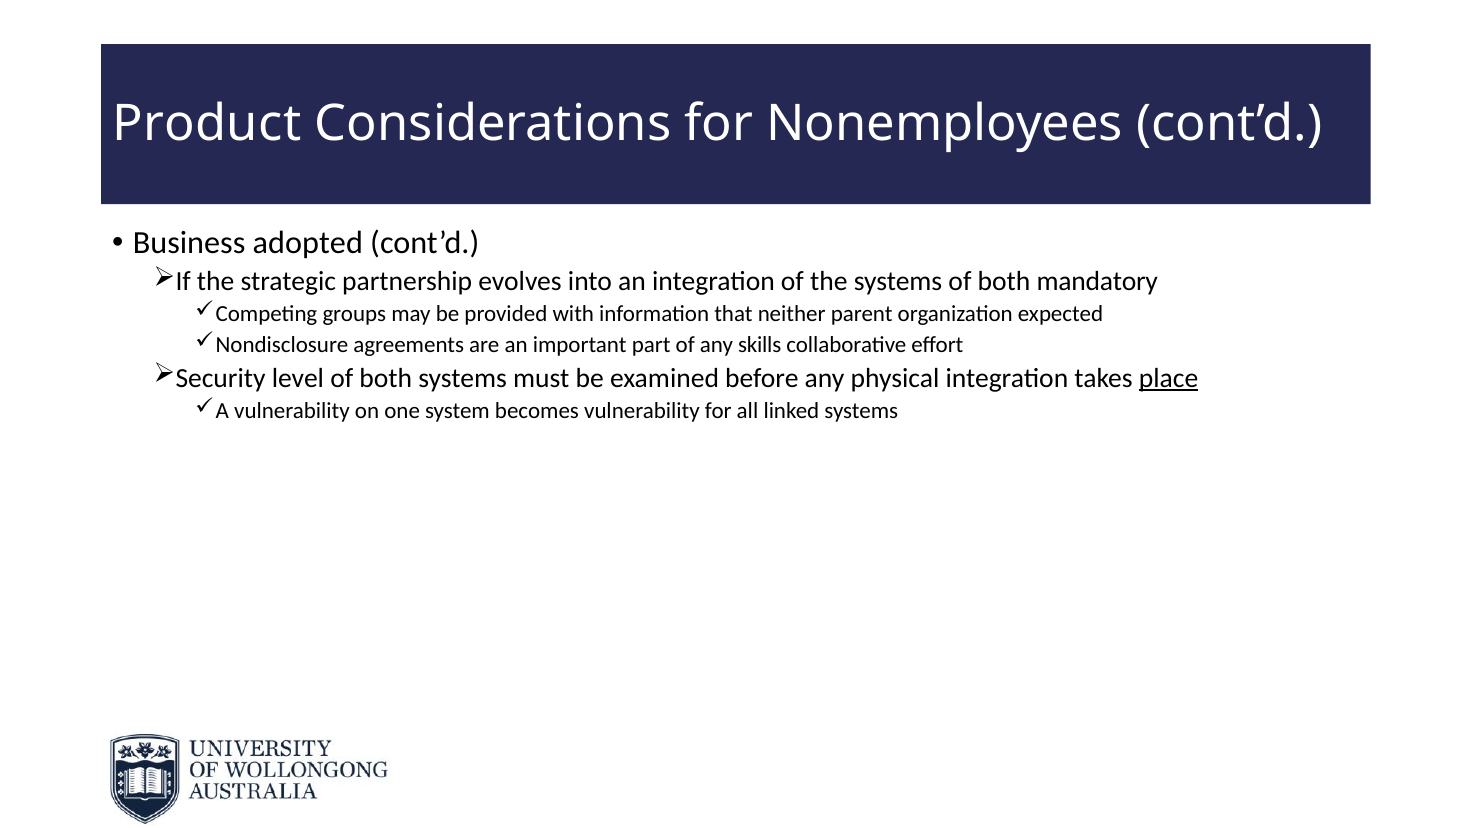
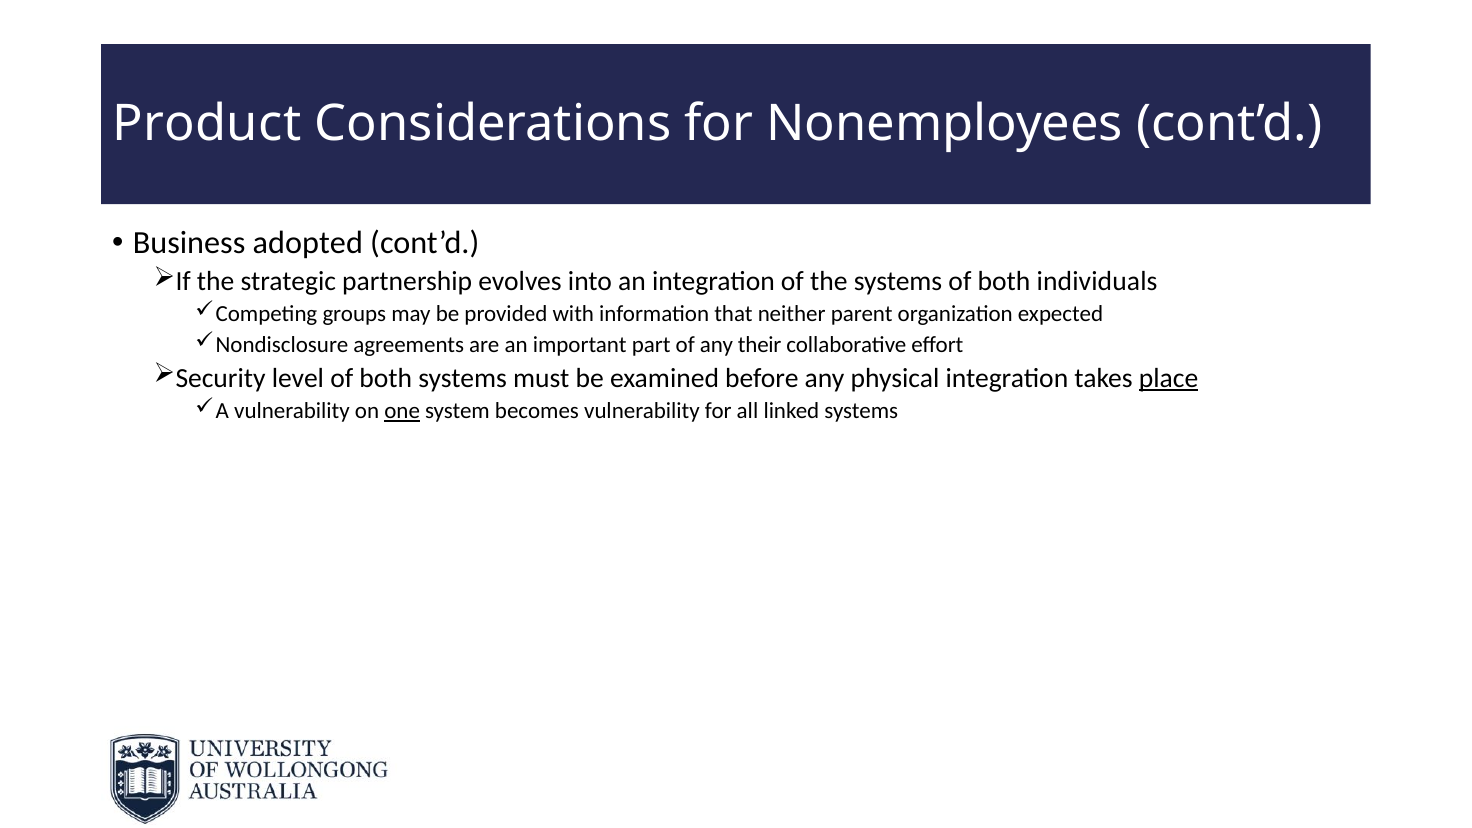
mandatory: mandatory -> individuals
skills: skills -> their
one underline: none -> present
